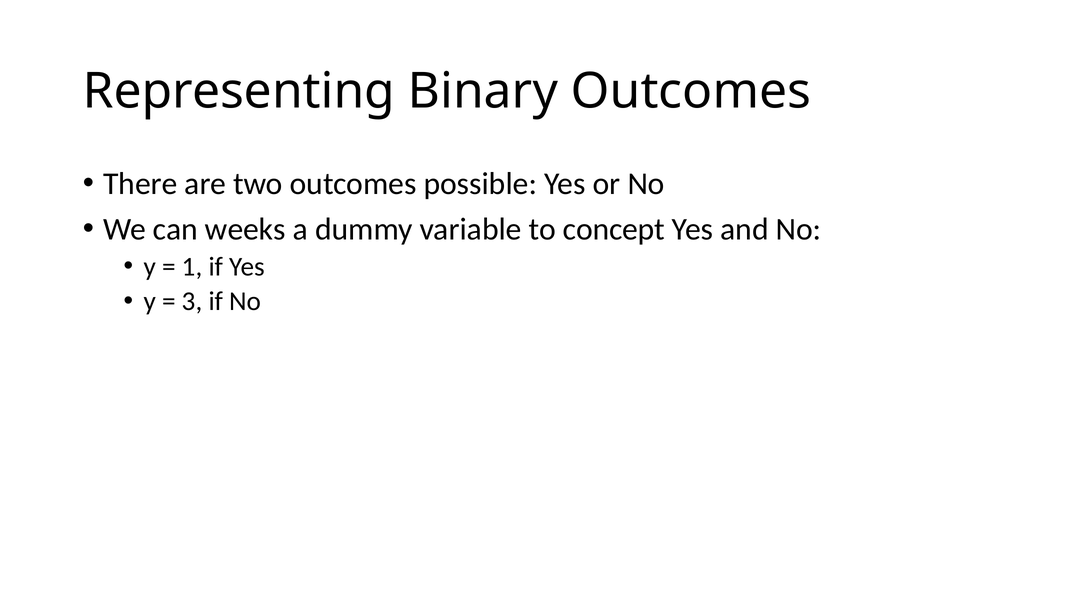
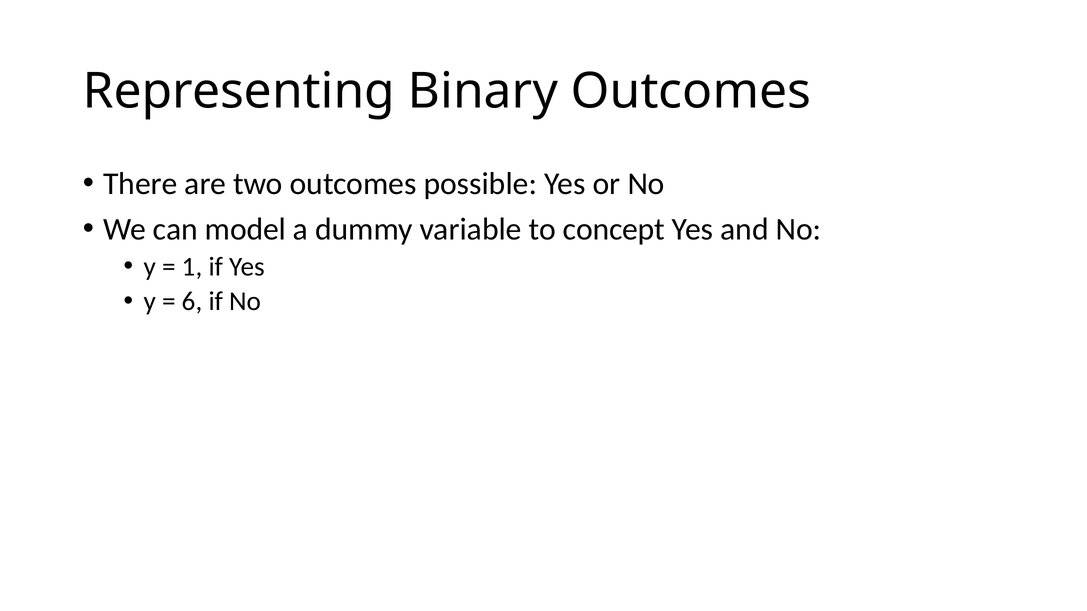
weeks: weeks -> model
3: 3 -> 6
